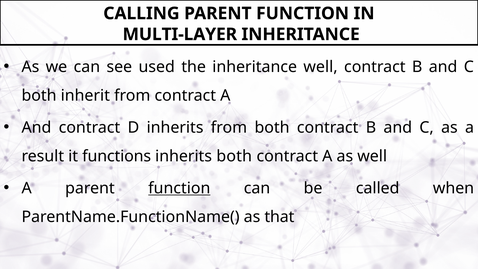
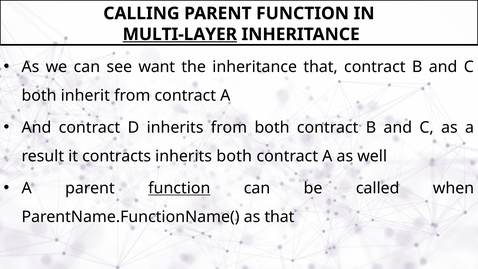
MULTI-LAYER underline: none -> present
used: used -> want
inheritance well: well -> that
functions: functions -> contracts
